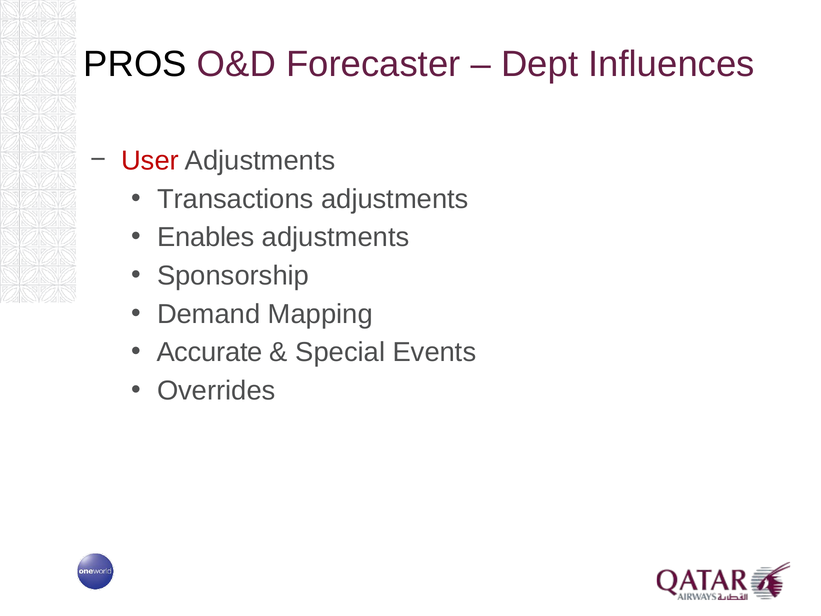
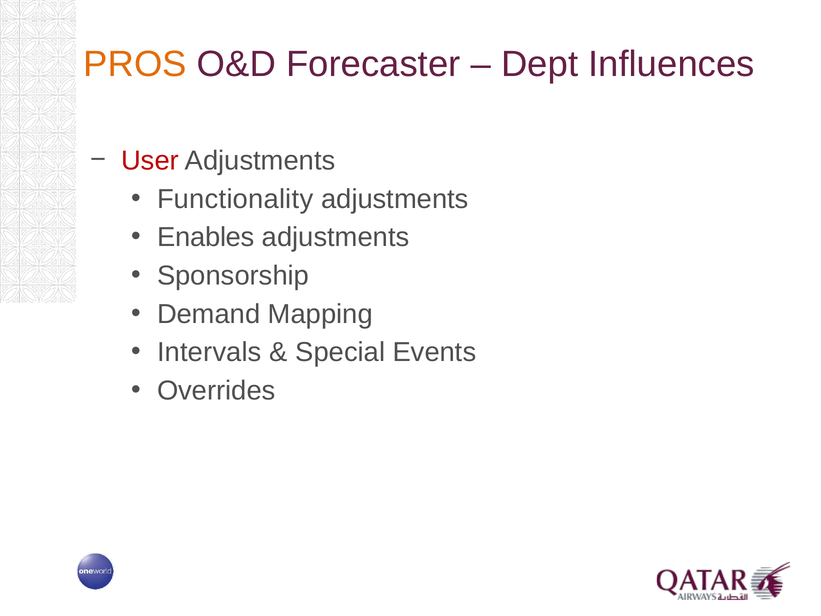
PROS colour: black -> orange
Transactions: Transactions -> Functionality
Accurate: Accurate -> Intervals
